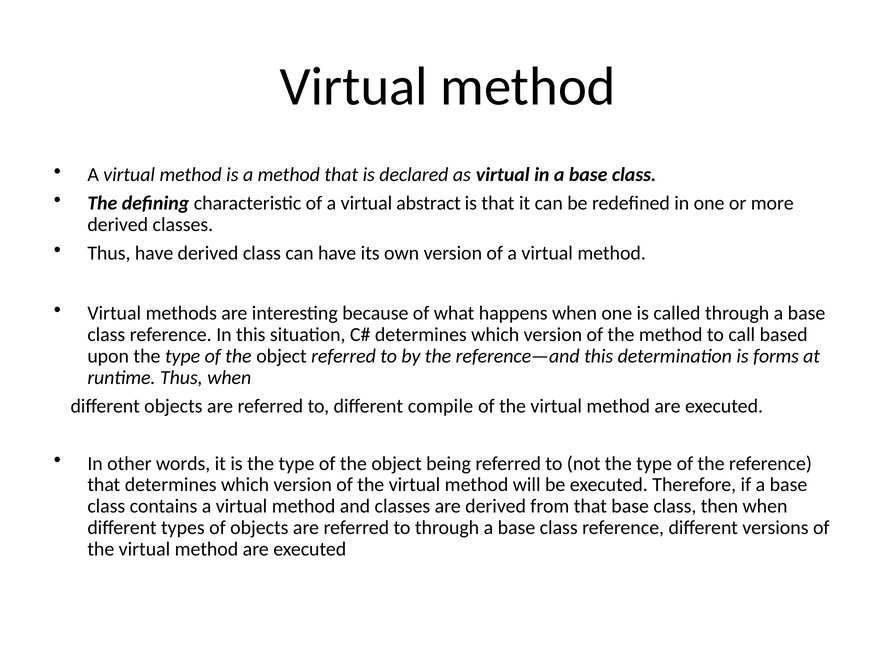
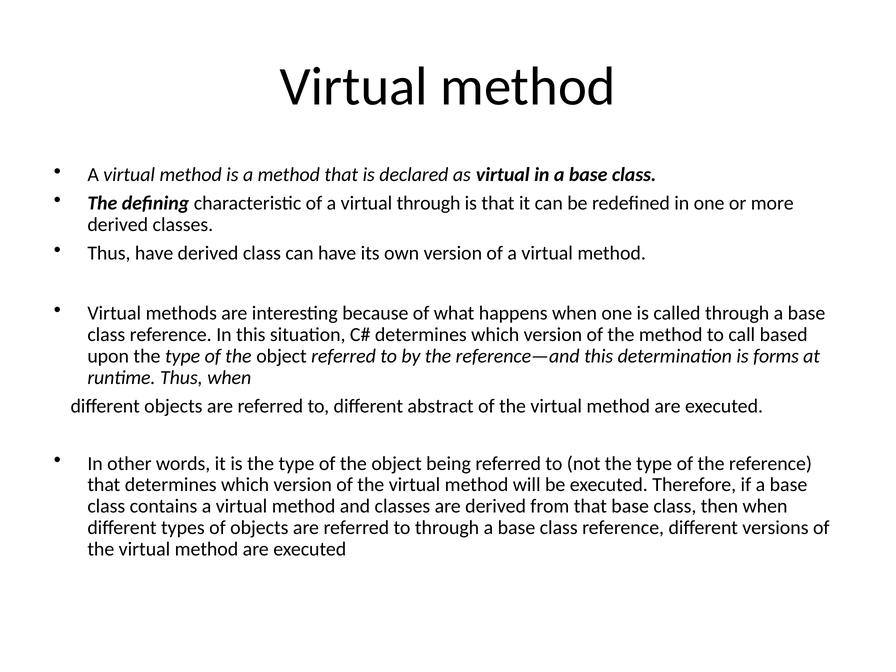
virtual abstract: abstract -> through
compile: compile -> abstract
